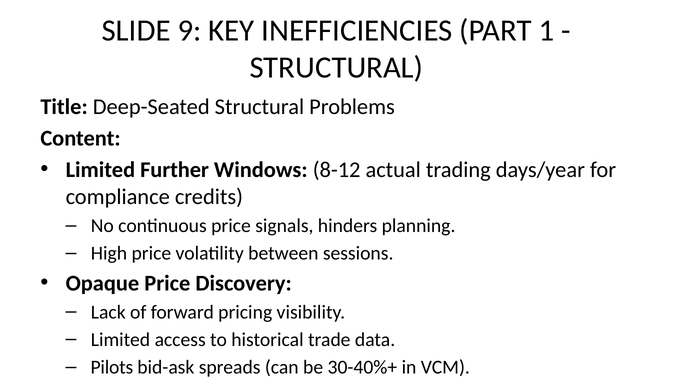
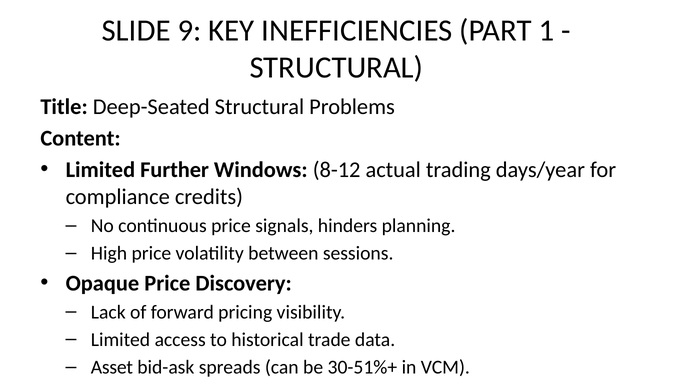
Pilots: Pilots -> Asset
30-40%+: 30-40%+ -> 30-51%+
